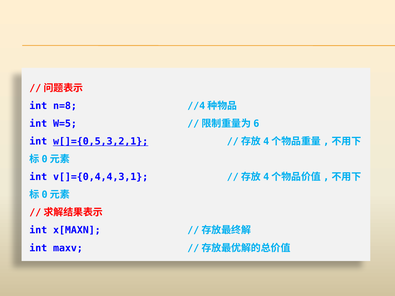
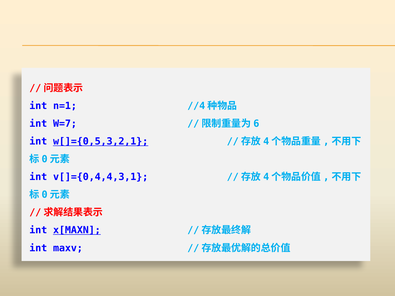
n=8: n=8 -> n=1
W=5: W=5 -> W=7
x[MAXN underline: none -> present
